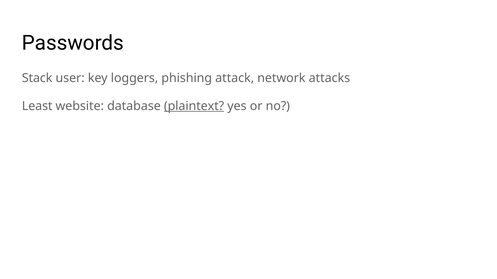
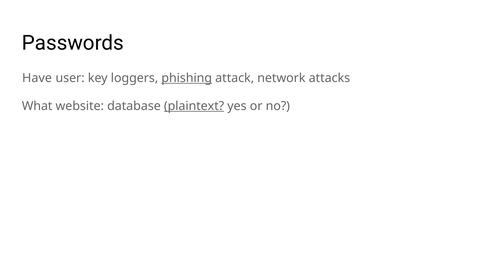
Stack: Stack -> Have
phishing underline: none -> present
Least: Least -> What
